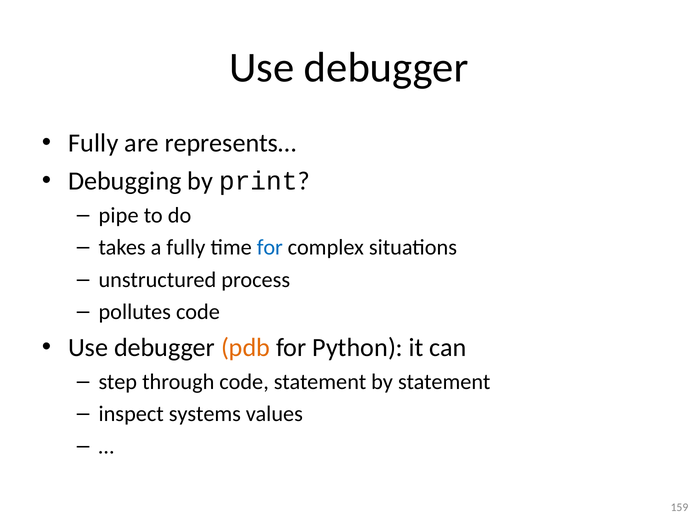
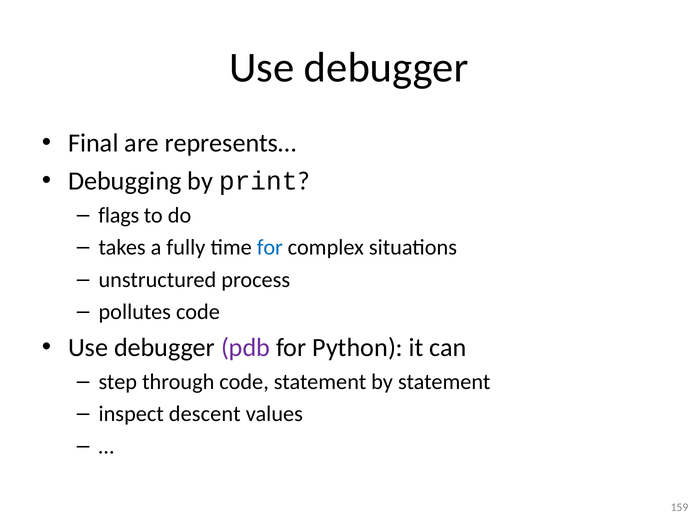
Fully at (93, 143): Fully -> Final
pipe: pipe -> flags
pdb colour: orange -> purple
systems: systems -> descent
